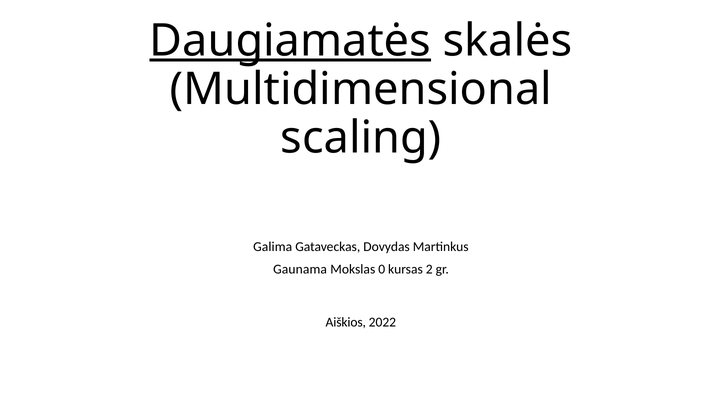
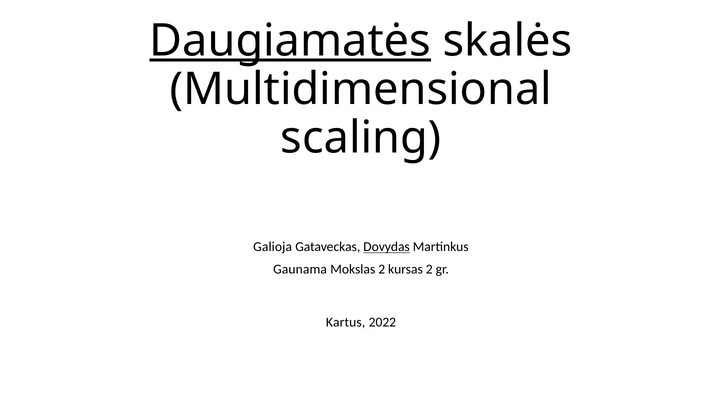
Galima: Galima -> Galioja
Dovydas underline: none -> present
Mokslas 0: 0 -> 2
Aiškios: Aiškios -> Kartus
